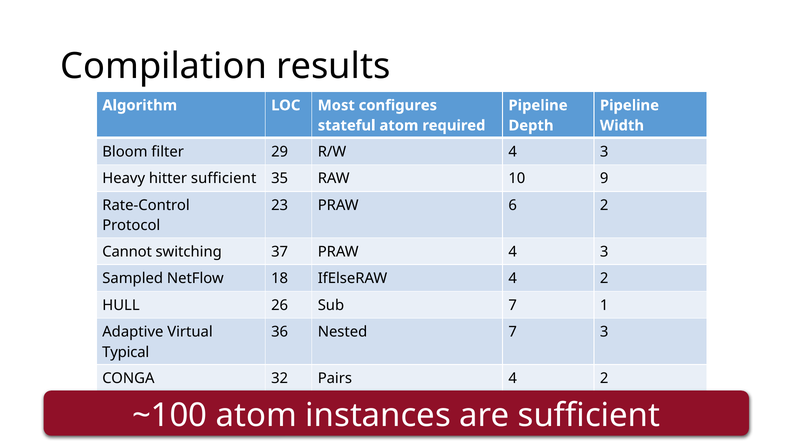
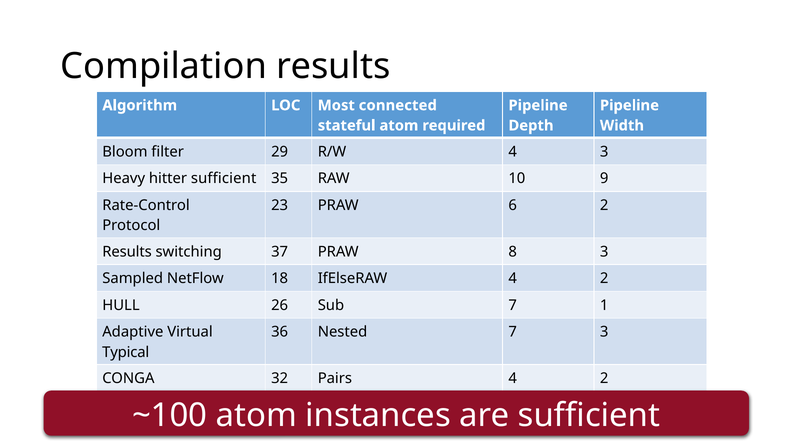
configures: configures -> connected
Cannot at (127, 252): Cannot -> Results
PRAW 4: 4 -> 8
